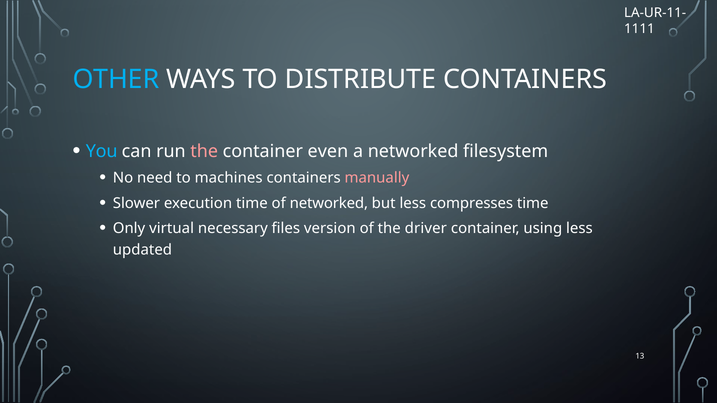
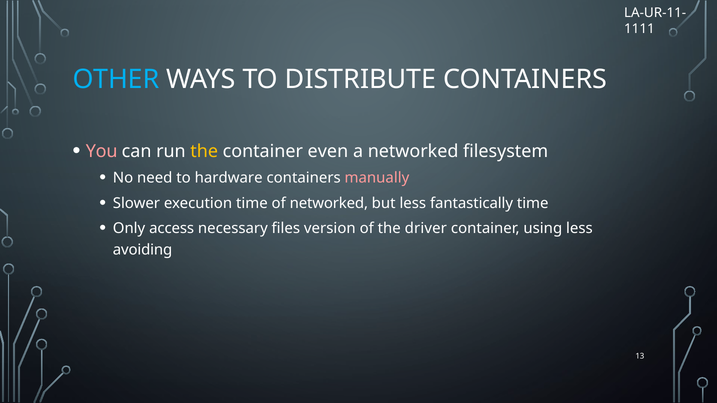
You colour: light blue -> pink
the at (204, 151) colour: pink -> yellow
machines: machines -> hardware
compresses: compresses -> fantastically
virtual: virtual -> access
updated: updated -> avoiding
